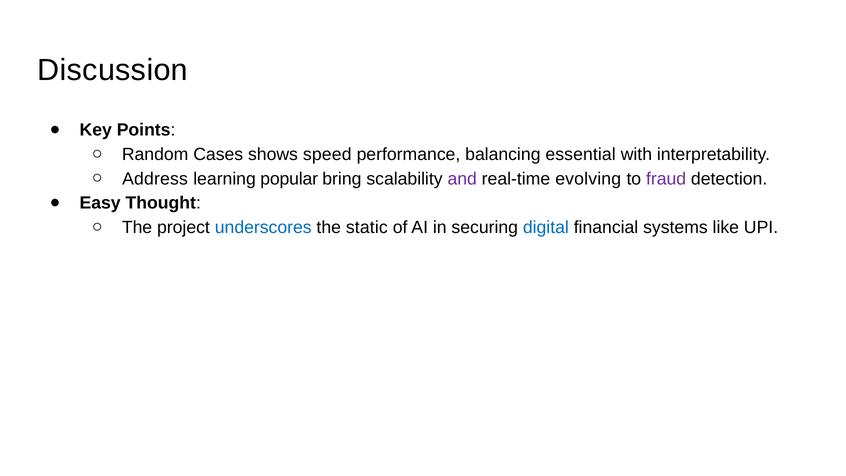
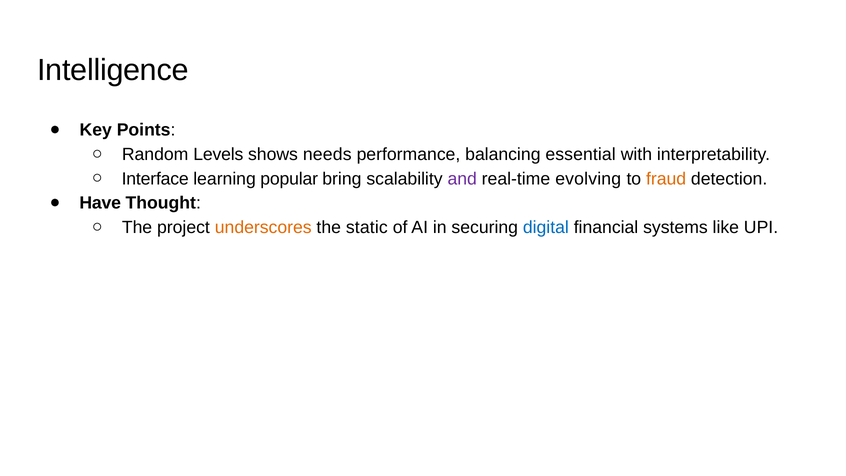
Discussion: Discussion -> Intelligence
Cases: Cases -> Levels
speed: speed -> needs
Address: Address -> Interface
fraud colour: purple -> orange
Easy: Easy -> Have
underscores colour: blue -> orange
